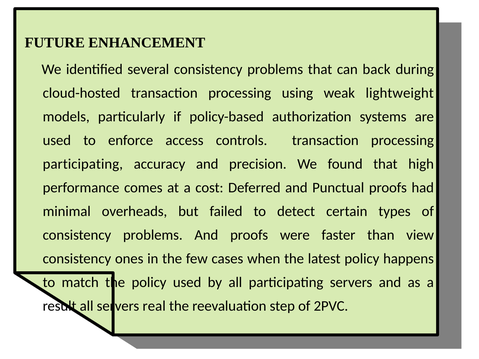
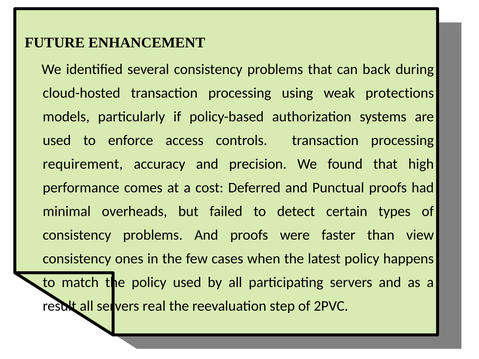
lightweight: lightweight -> protections
participating at (83, 164): participating -> requirement
